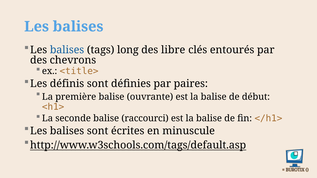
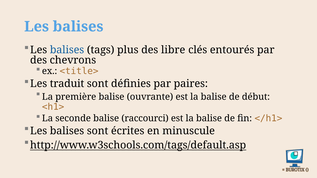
long: long -> plus
définis: définis -> traduit
